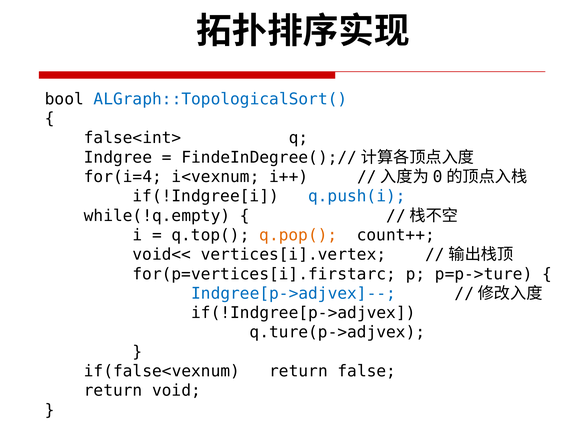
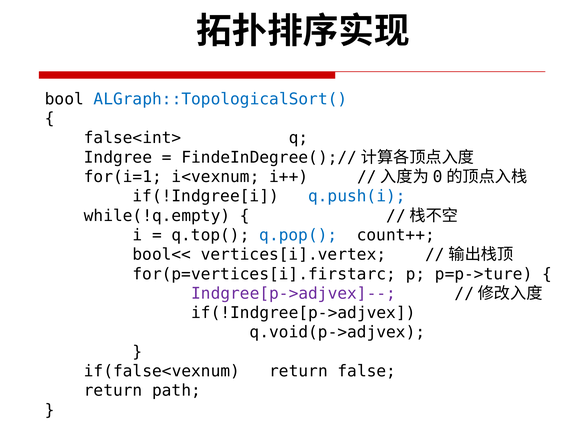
for(i=4: for(i=4 -> for(i=1
q.pop( colour: orange -> blue
void<<: void<< -> bool<<
Indgree[p->adjvex]-- colour: blue -> purple
q.ture(p->adjvex: q.ture(p->adjvex -> q.void(p->adjvex
void: void -> path
